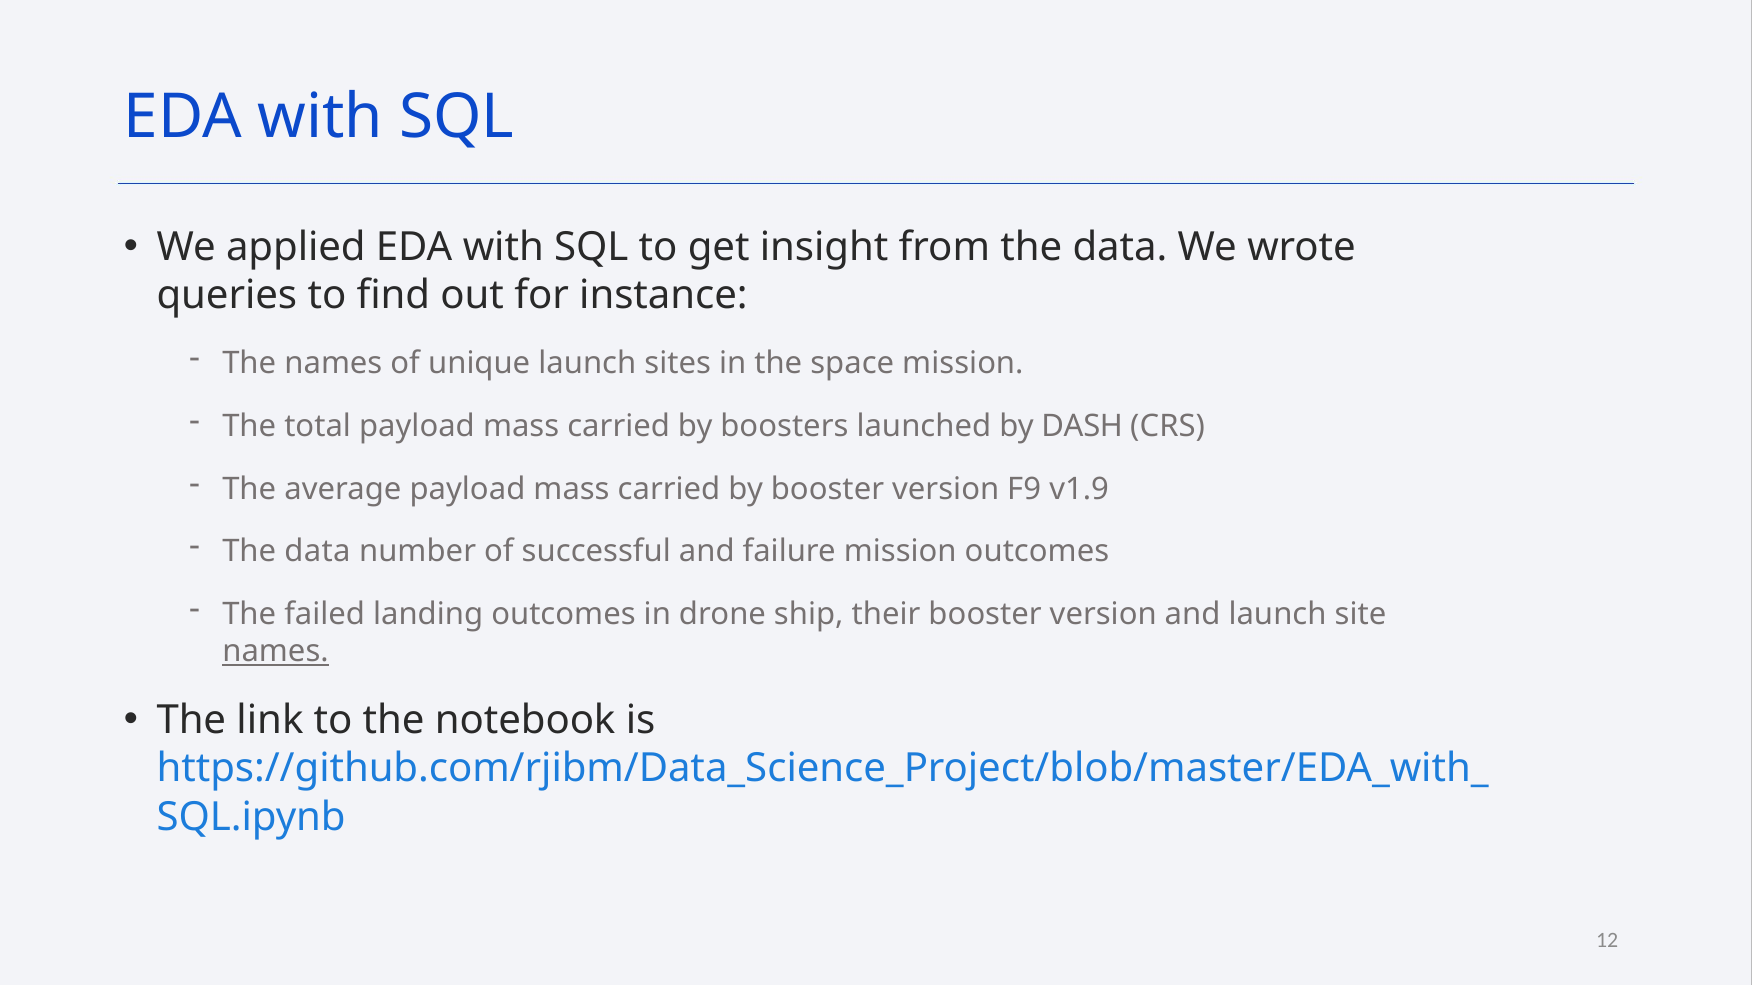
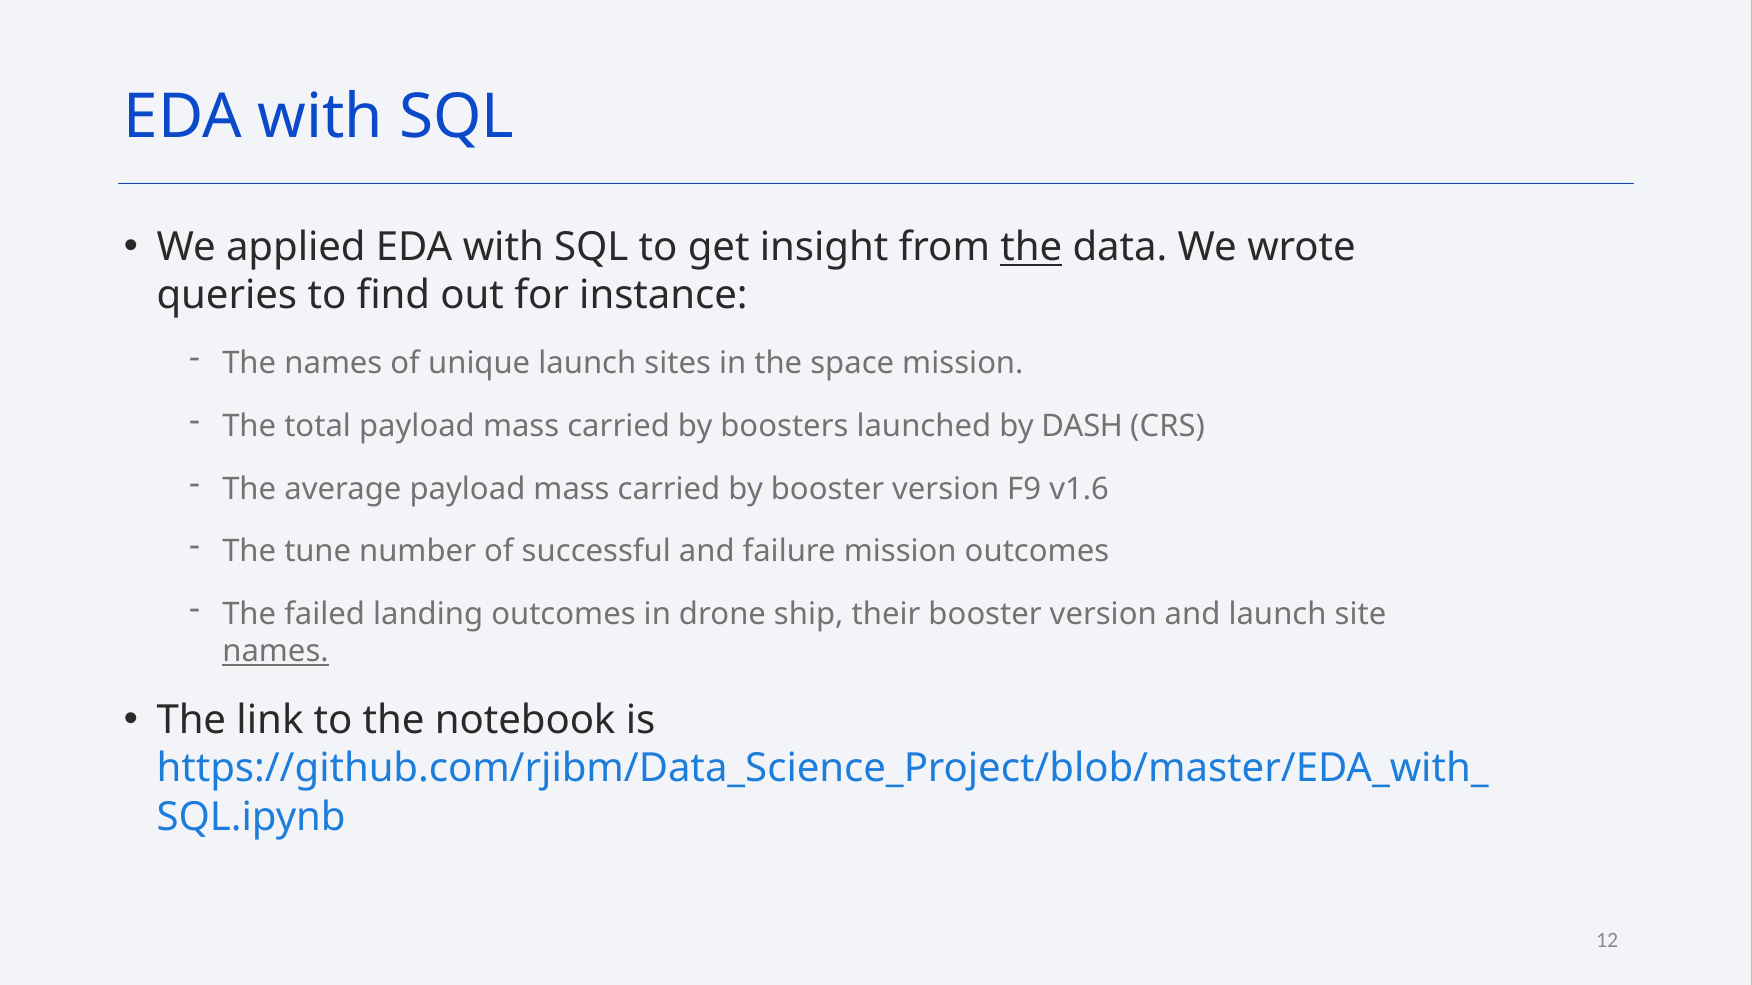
the at (1031, 248) underline: none -> present
v1.9: v1.9 -> v1.6
data at (317, 552): data -> tune
